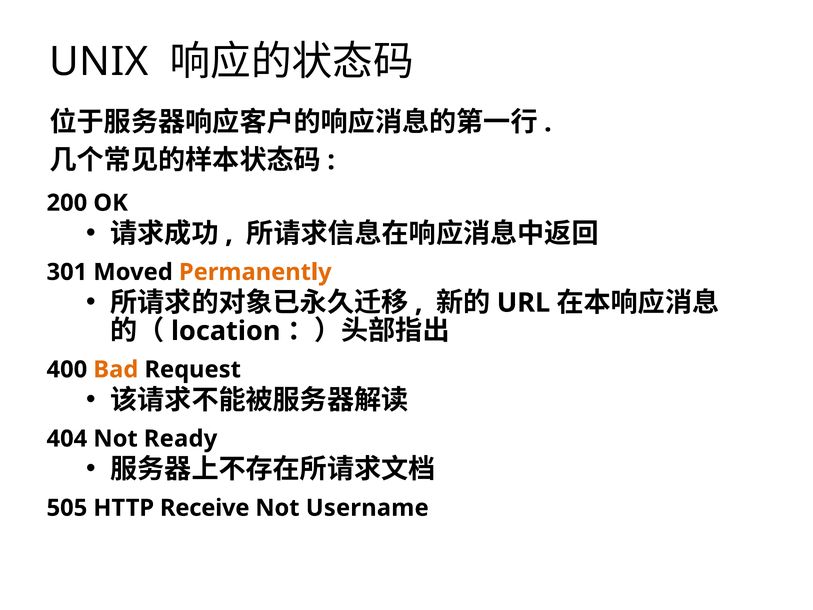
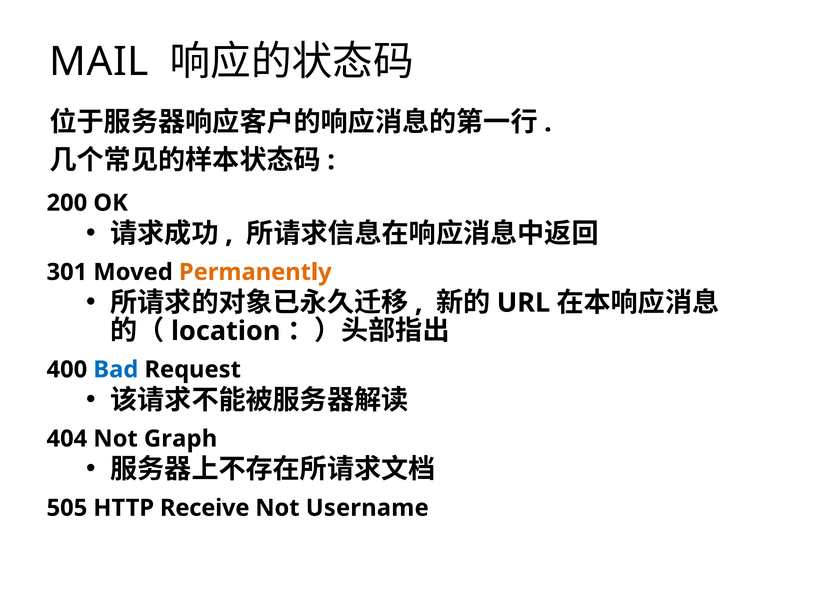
UNIX: UNIX -> MAIL
Bad colour: orange -> blue
Ready: Ready -> Graph
